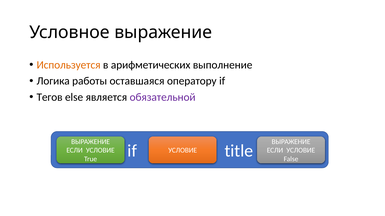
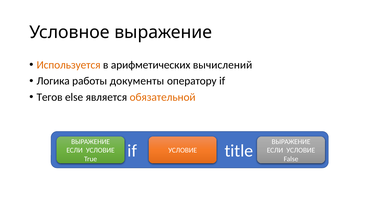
выполнение: выполнение -> вычислений
оставшаяся: оставшаяся -> документы
обязательной colour: purple -> orange
